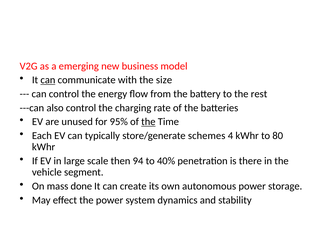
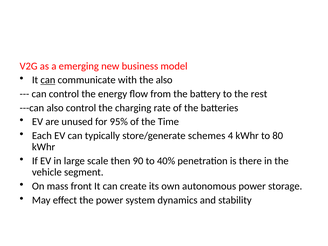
the size: size -> also
the at (148, 122) underline: present -> none
94: 94 -> 90
done: done -> front
